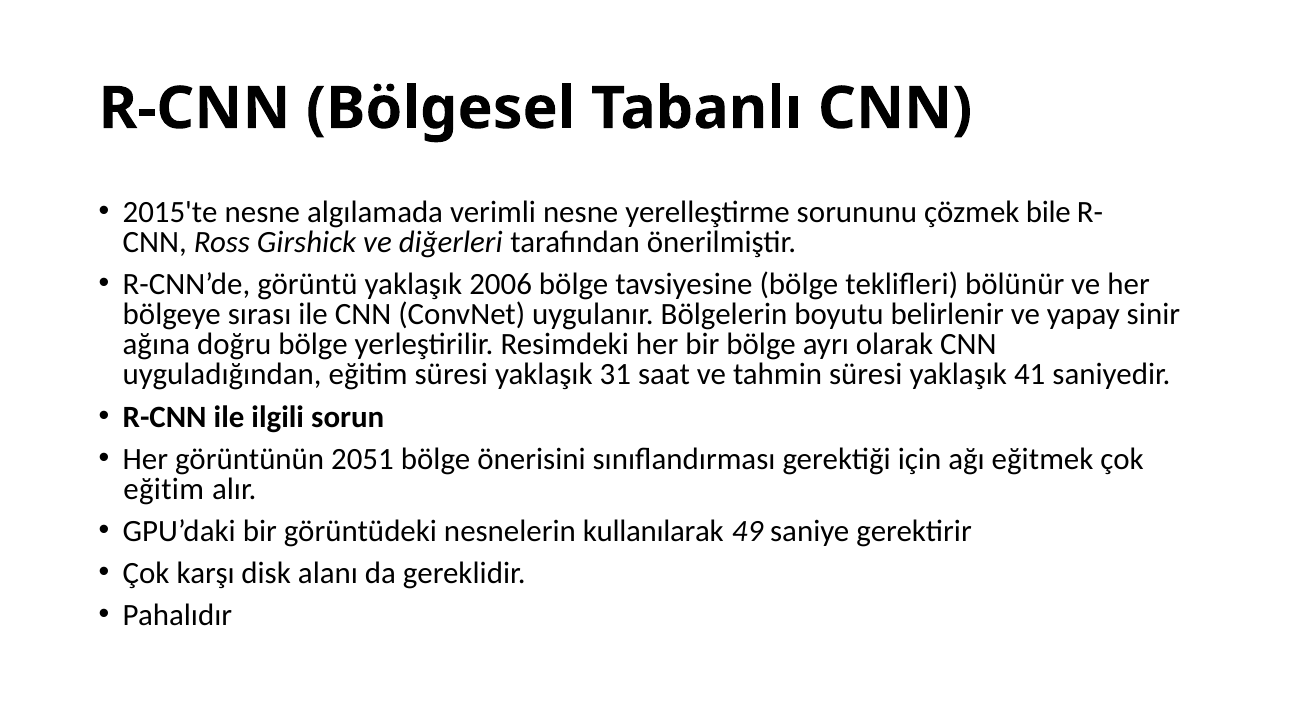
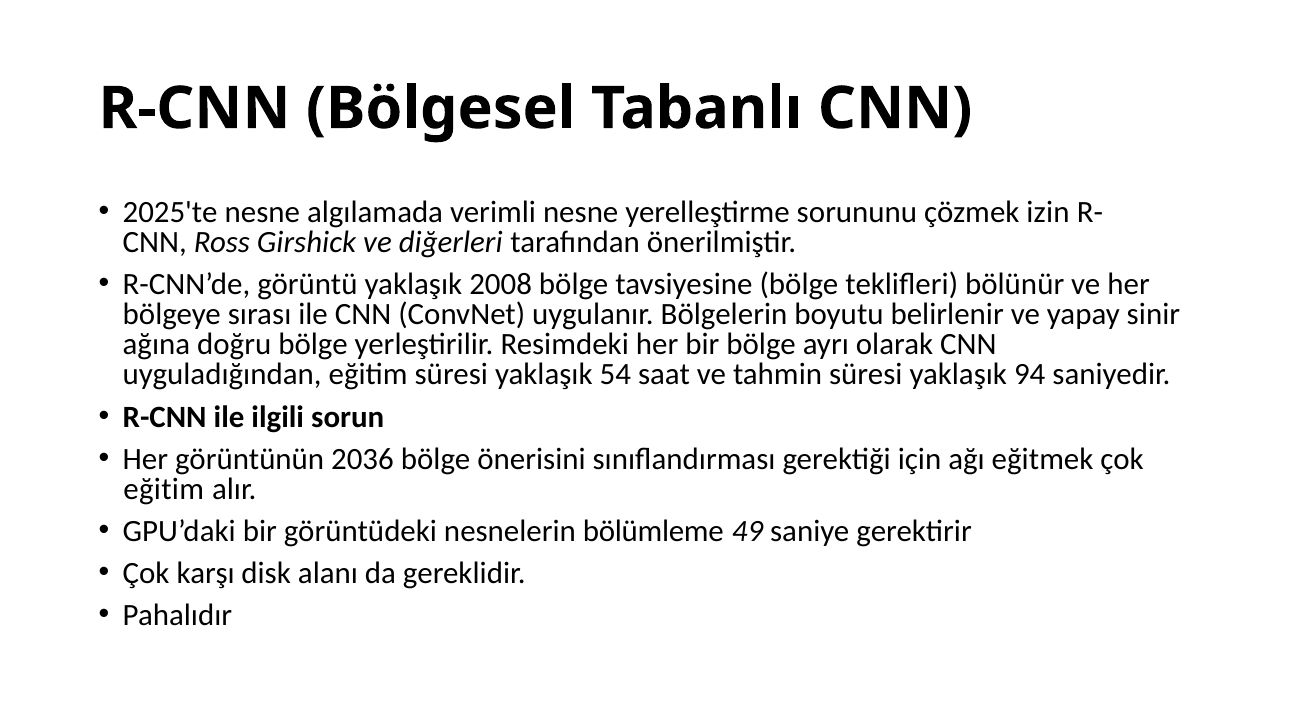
2015'te: 2015'te -> 2025'te
bile: bile -> izin
2006: 2006 -> 2008
31: 31 -> 54
41: 41 -> 94
2051: 2051 -> 2036
kullanılarak: kullanılarak -> bölümleme
